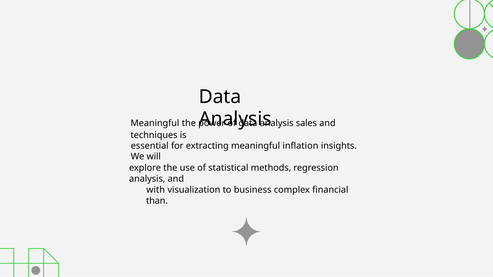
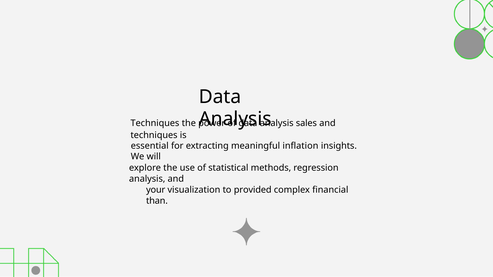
Meaningful at (155, 123): Meaningful -> Techniques
with: with -> your
business: business -> provided
